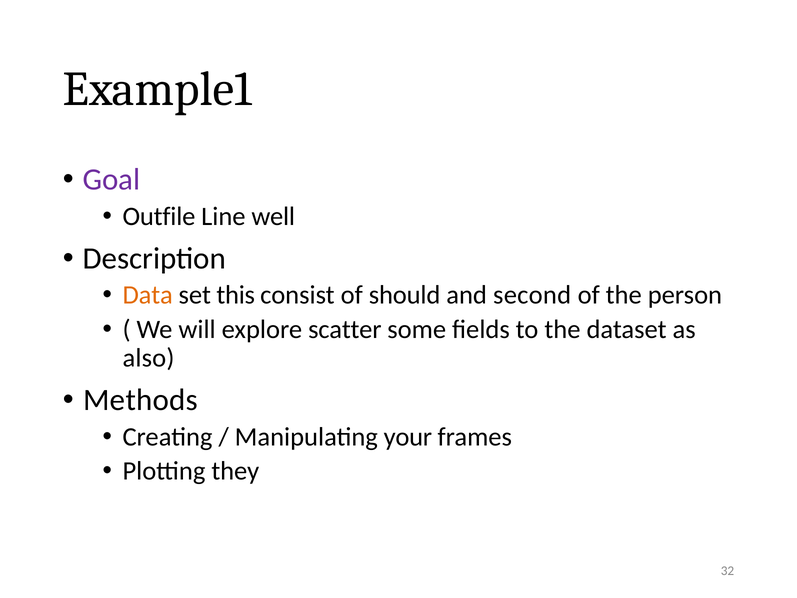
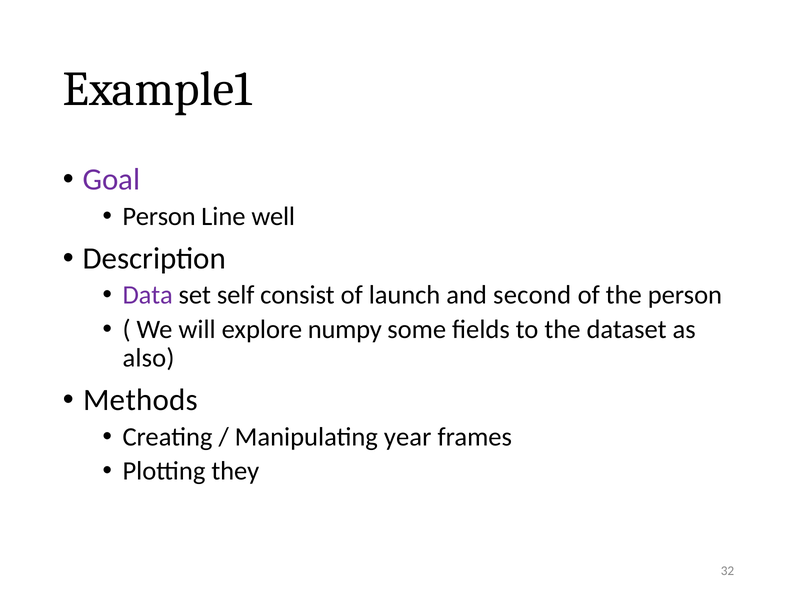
Outfile at (159, 216): Outfile -> Person
Data colour: orange -> purple
this: this -> self
should: should -> launch
scatter: scatter -> numpy
your: your -> year
